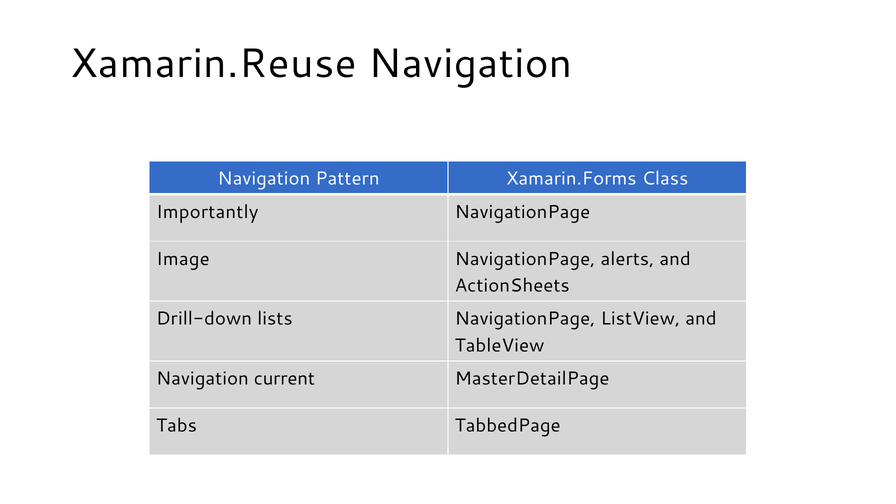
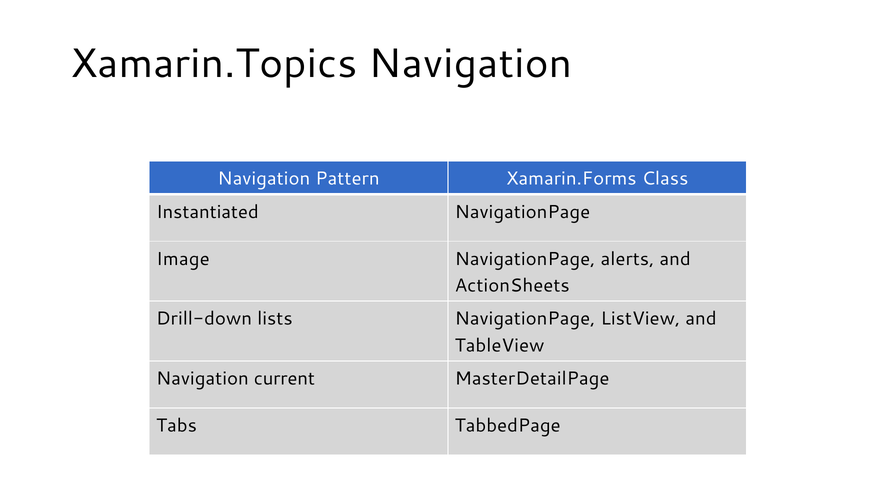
Xamarin.Reuse: Xamarin.Reuse -> Xamarin.Topics
Importantly: Importantly -> Instantiated
